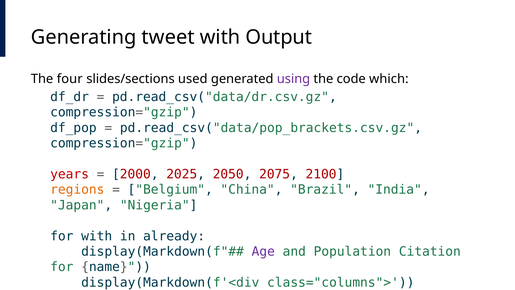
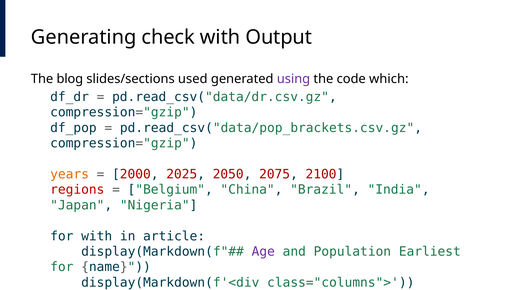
tweet: tweet -> check
four: four -> blog
years at (70, 174) colour: red -> orange
regions colour: orange -> red
already: already -> article
Citation: Citation -> Earliest
